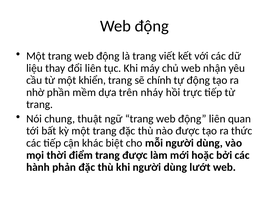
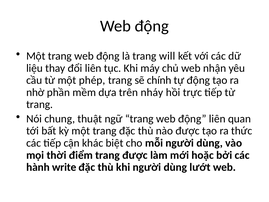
viết: viết -> will
khiển: khiển -> phép
phản: phản -> write
